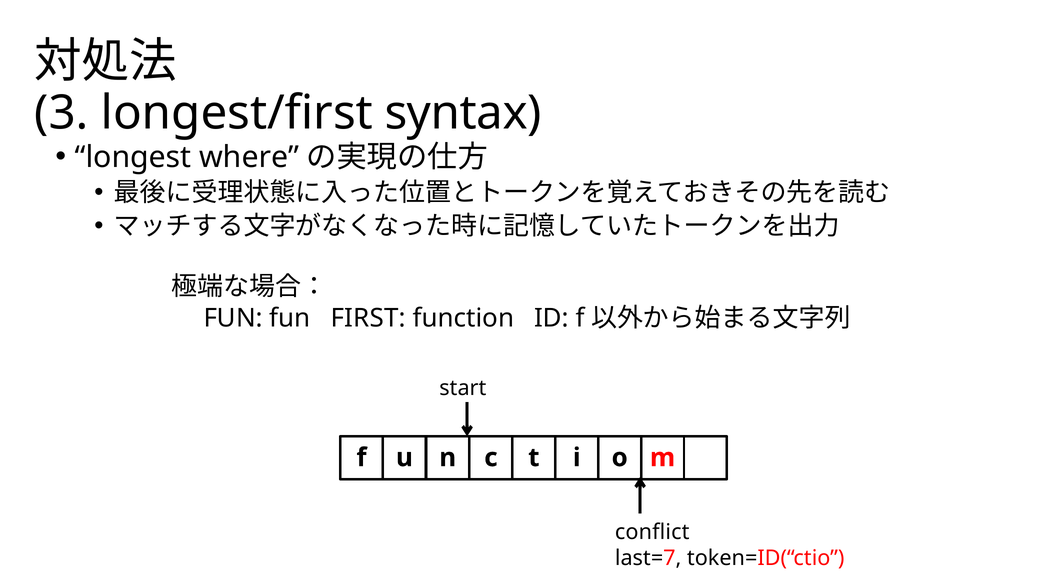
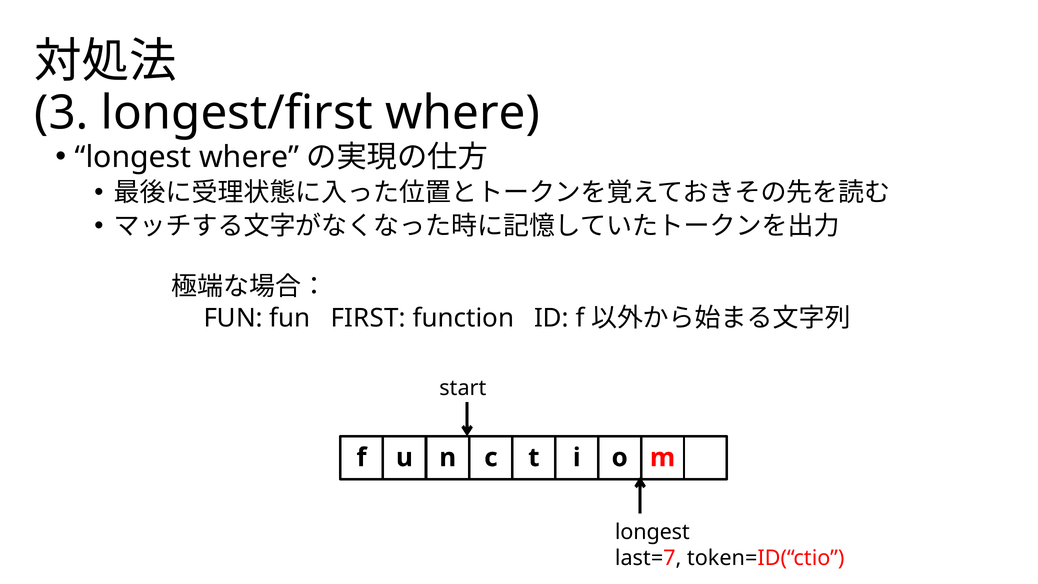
longest/first syntax: syntax -> where
conflict at (652, 532): conflict -> longest
